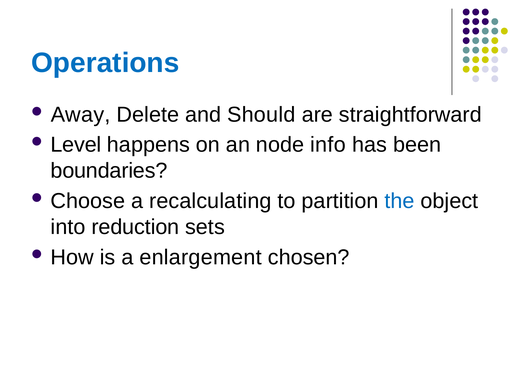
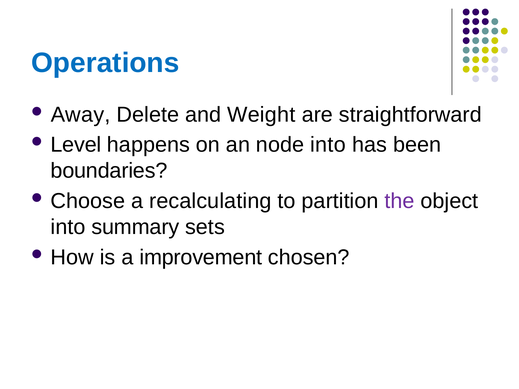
Should: Should -> Weight
node info: info -> into
the colour: blue -> purple
reduction: reduction -> summary
enlargement: enlargement -> improvement
